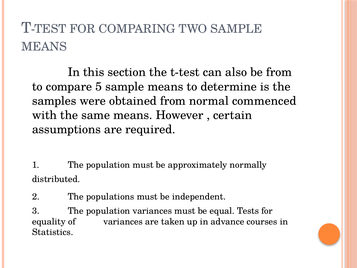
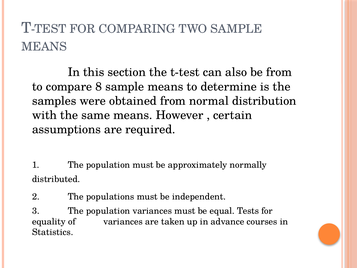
5: 5 -> 8
commenced: commenced -> distribution
